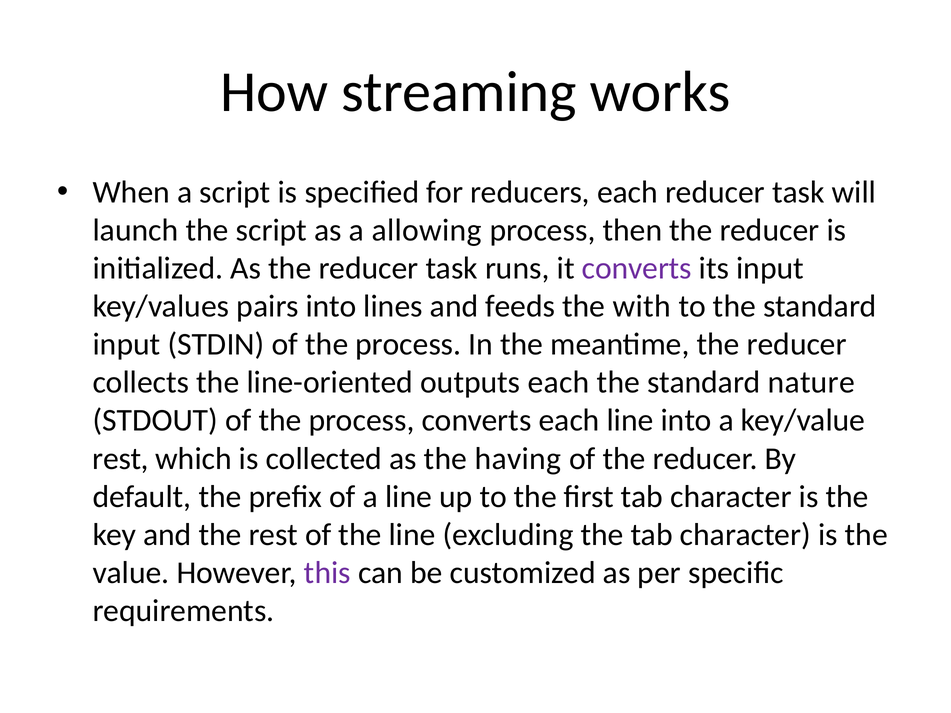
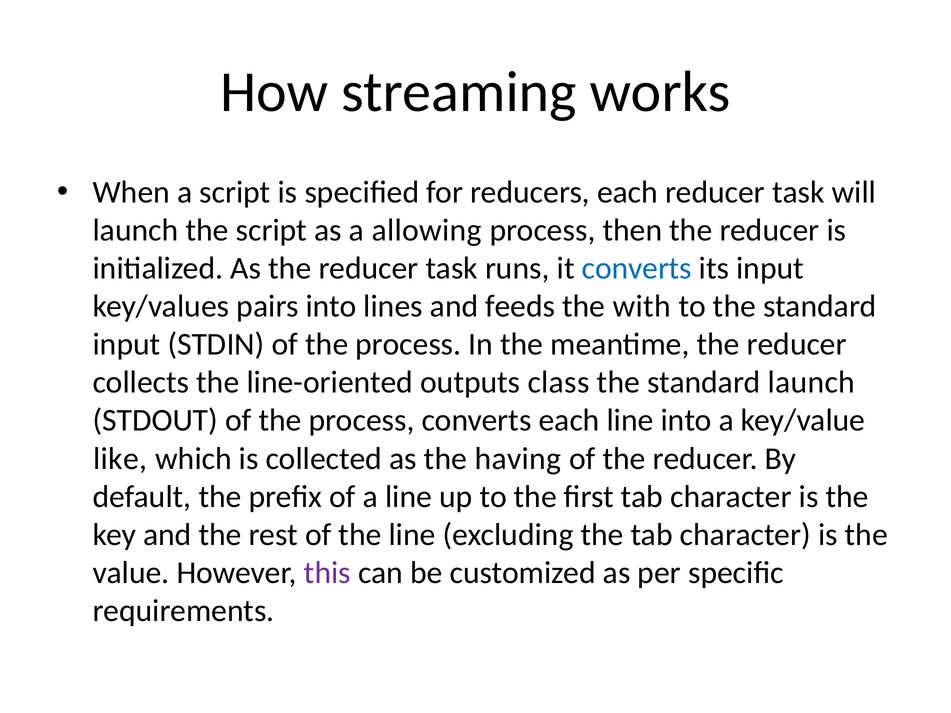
converts at (637, 269) colour: purple -> blue
outputs each: each -> class
standard nature: nature -> launch
rest at (121, 459): rest -> like
